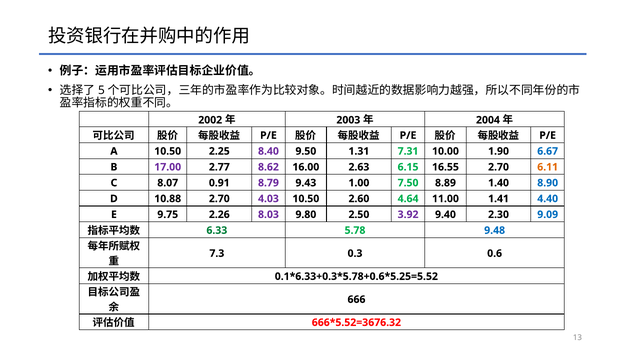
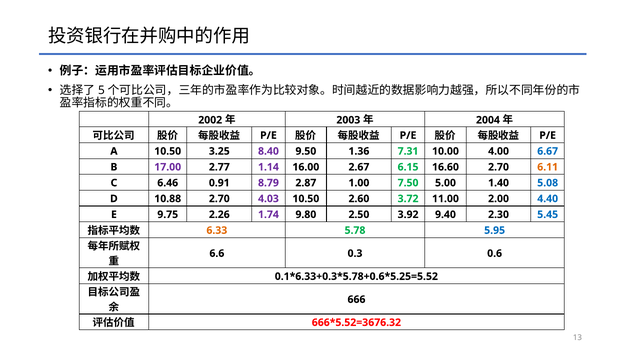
2.25: 2.25 -> 3.25
1.31: 1.31 -> 1.36
1.90: 1.90 -> 4.00
8.62: 8.62 -> 1.14
2.63: 2.63 -> 2.67
16.55: 16.55 -> 16.60
8.07: 8.07 -> 6.46
9.43: 9.43 -> 2.87
8.89: 8.89 -> 5.00
8.90: 8.90 -> 5.08
4.64: 4.64 -> 3.72
1.41: 1.41 -> 2.00
8.03: 8.03 -> 1.74
3.92 colour: purple -> black
9.09: 9.09 -> 5.45
6.33 colour: green -> orange
9.48: 9.48 -> 5.95
7.3: 7.3 -> 6.6
